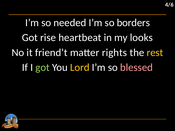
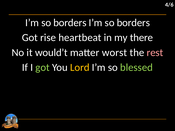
needed at (70, 23): needed -> borders
looks: looks -> there
friend’t: friend’t -> would’t
rights: rights -> worst
rest colour: yellow -> pink
blessed colour: pink -> light green
